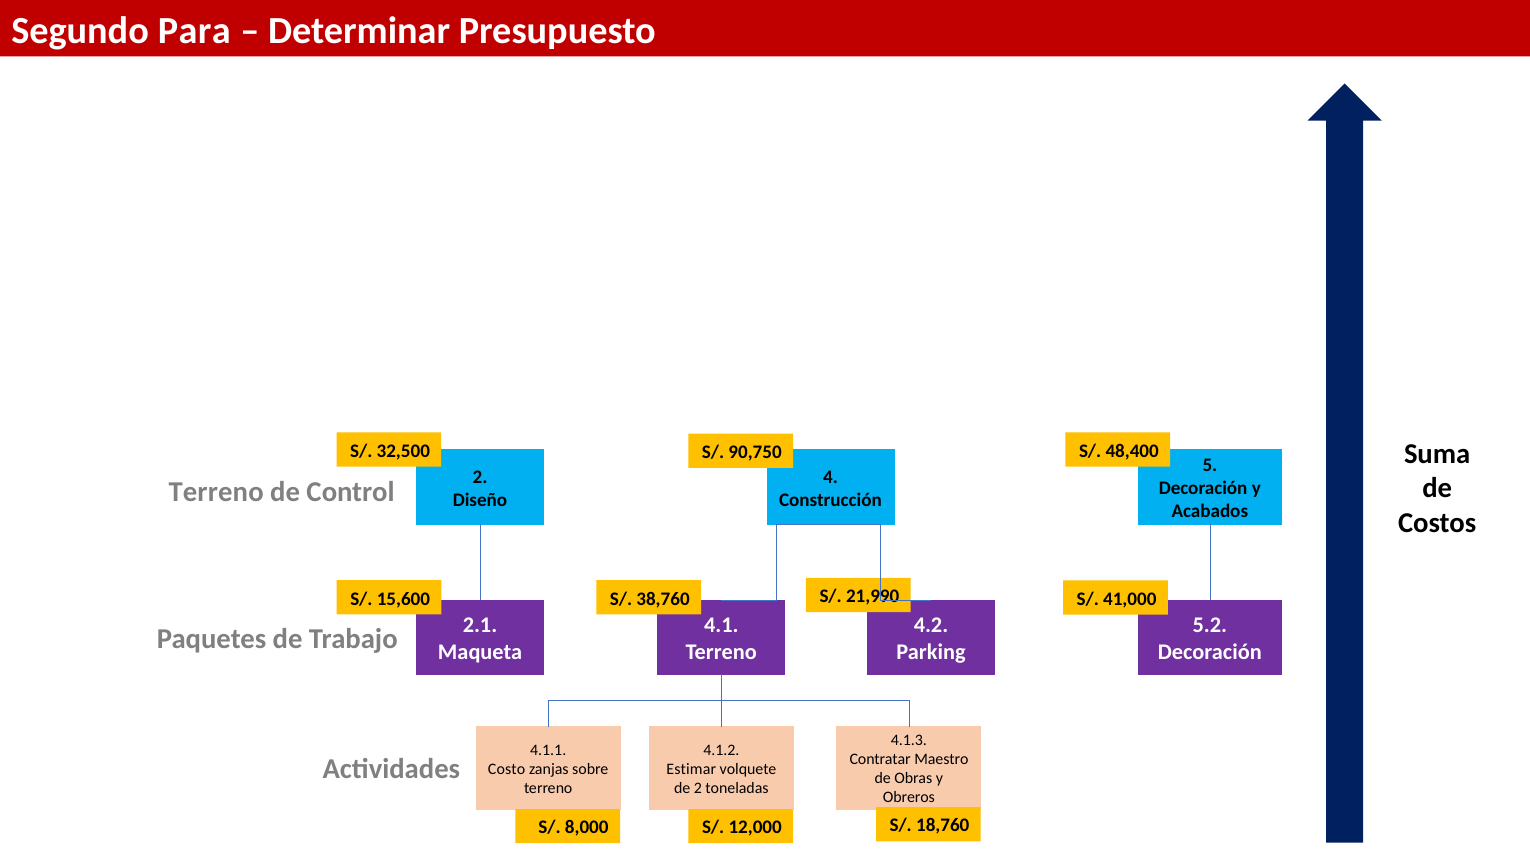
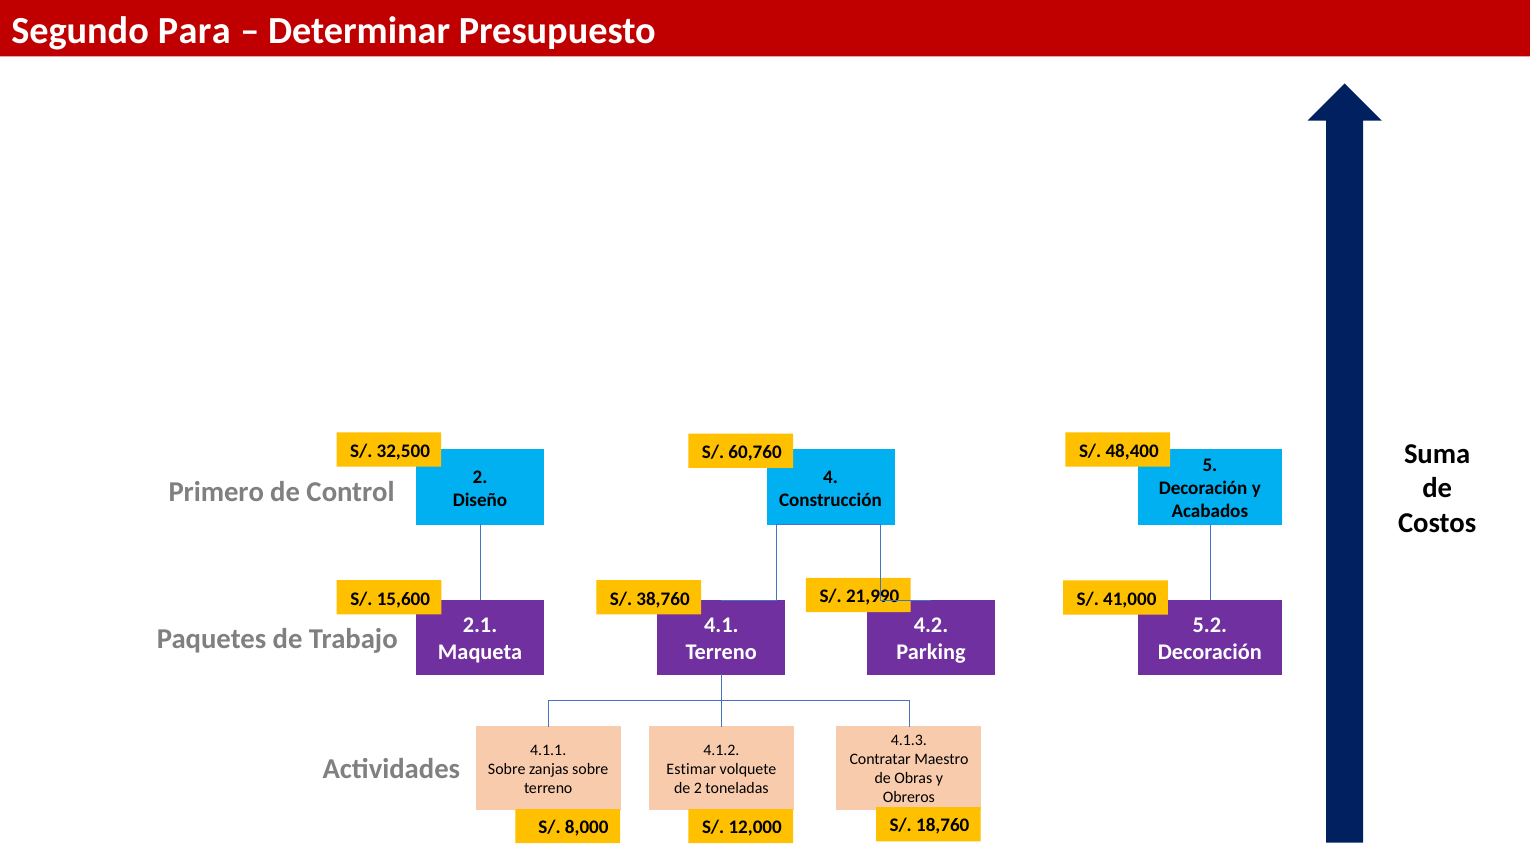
90,750: 90,750 -> 60,760
Terreno at (216, 492): Terreno -> Primero
Costo at (507, 769): Costo -> Sobre
